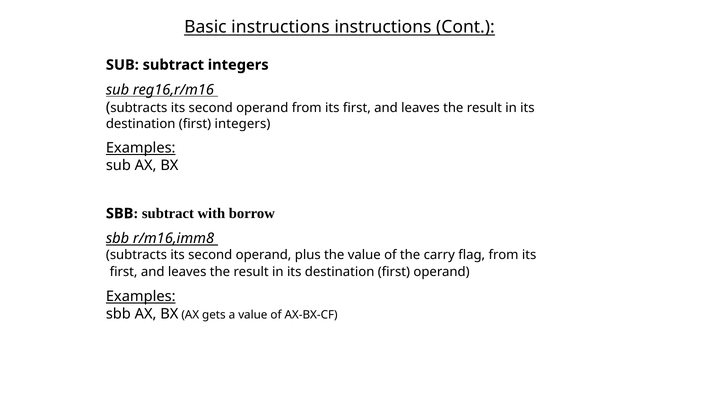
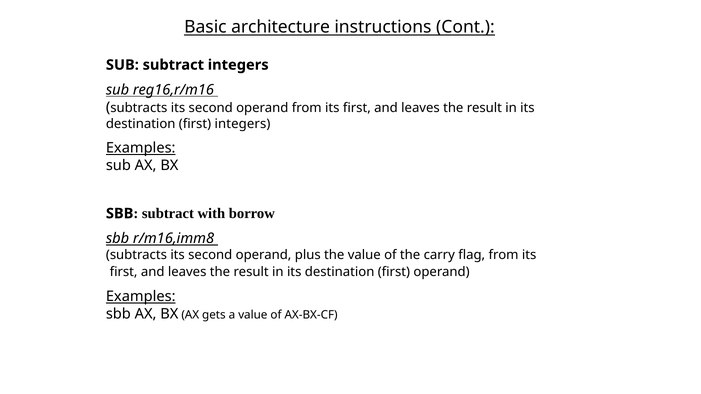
Basic instructions: instructions -> architecture
